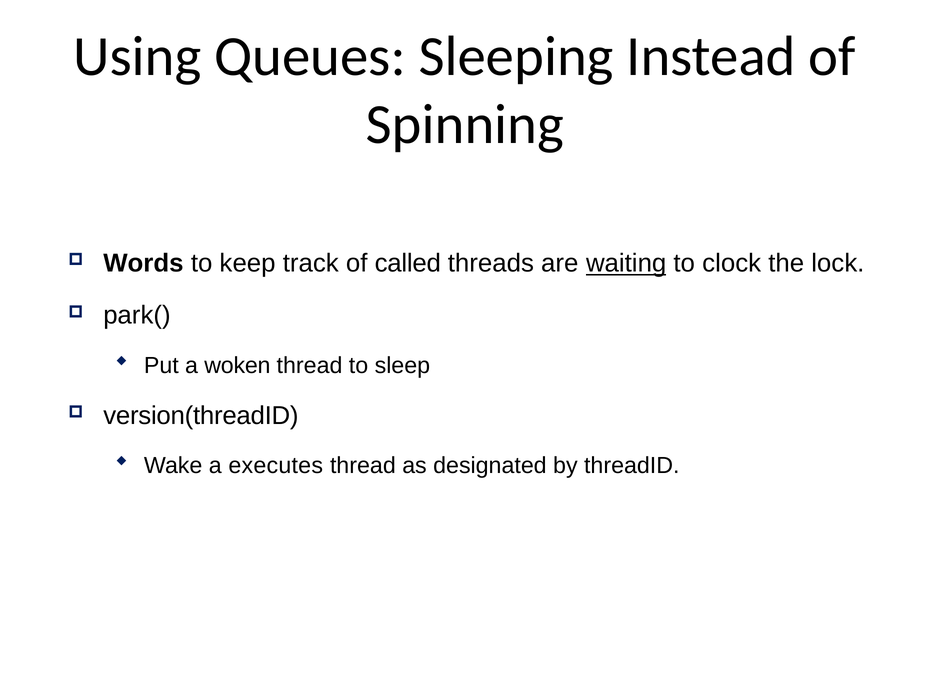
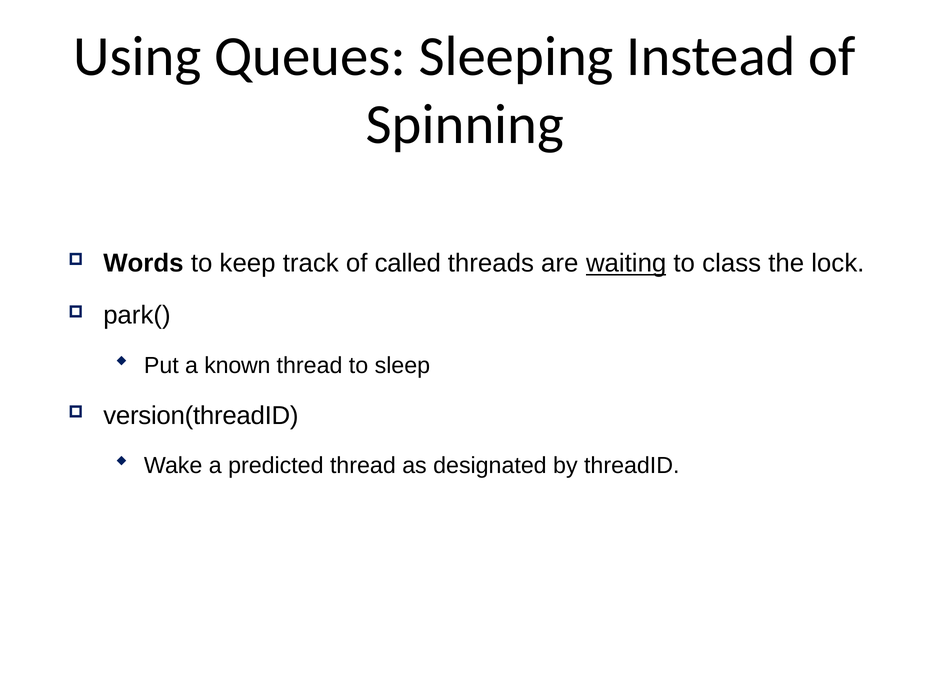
clock: clock -> class
woken: woken -> known
executes: executes -> predicted
